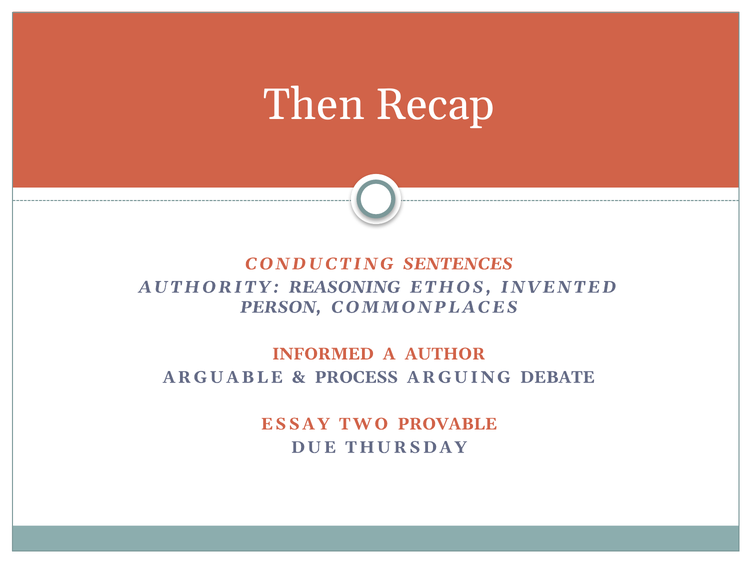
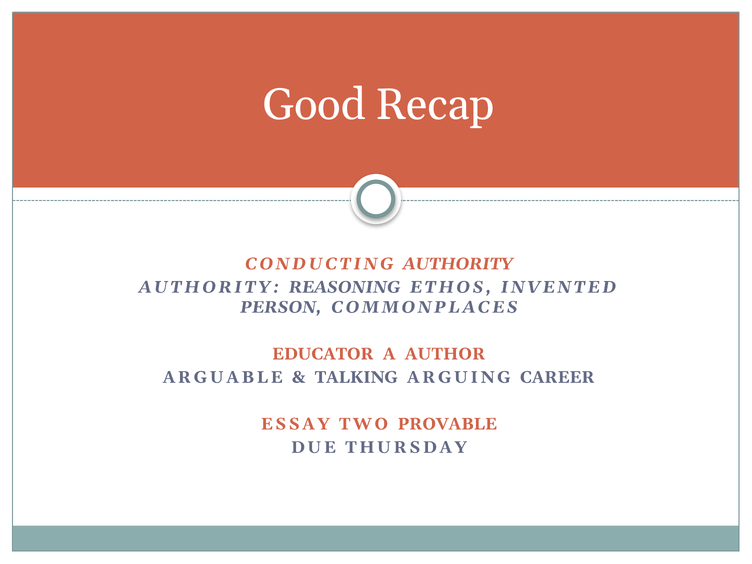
Then: Then -> Good
CONDUCTING SENTENCES: SENTENCES -> AUTHORITY
INFORMED: INFORMED -> EDUCATOR
PROCESS: PROCESS -> TALKING
DEBATE: DEBATE -> CAREER
